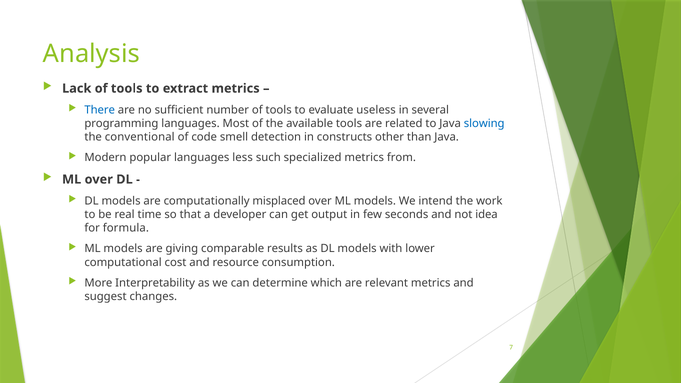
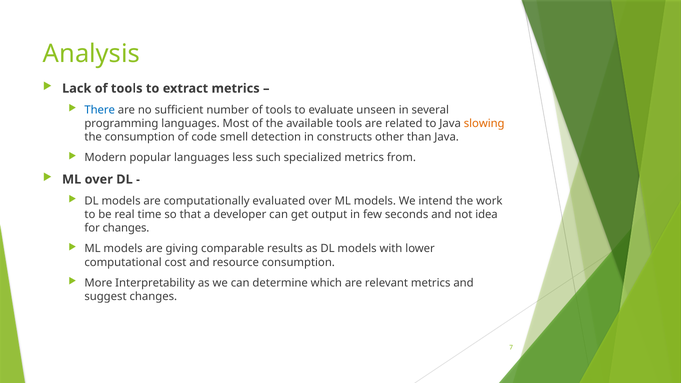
useless: useless -> unseen
slowing colour: blue -> orange
the conventional: conventional -> consumption
misplaced: misplaced -> evaluated
for formula: formula -> changes
